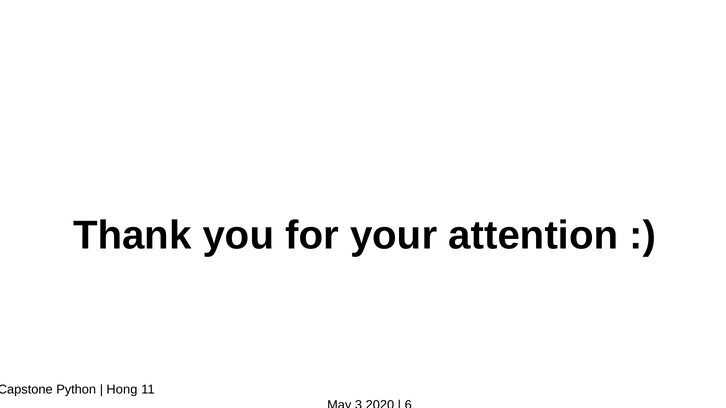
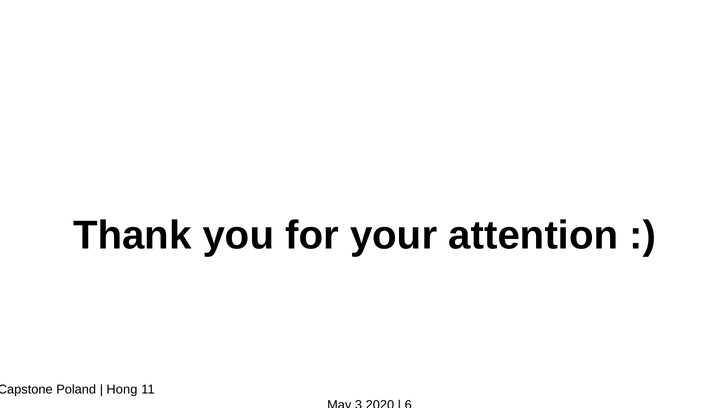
Python: Python -> Poland
